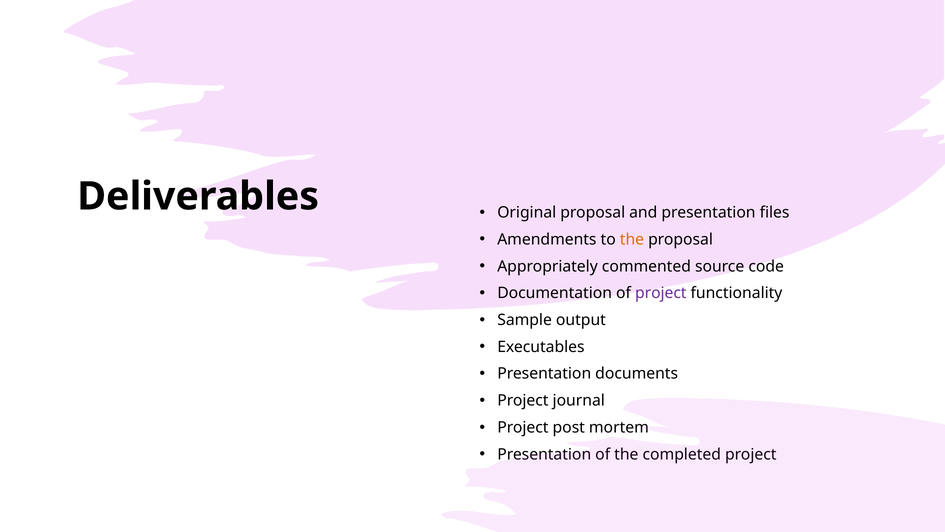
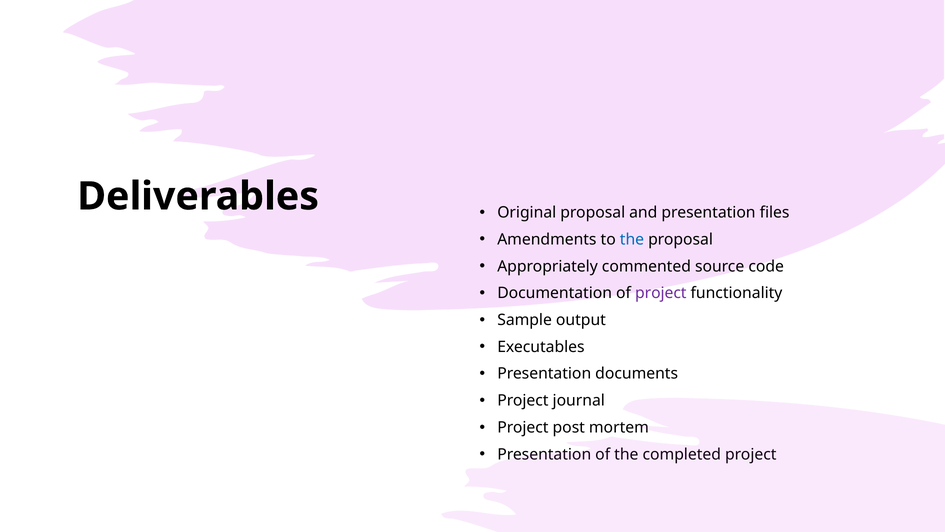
the at (632, 239) colour: orange -> blue
